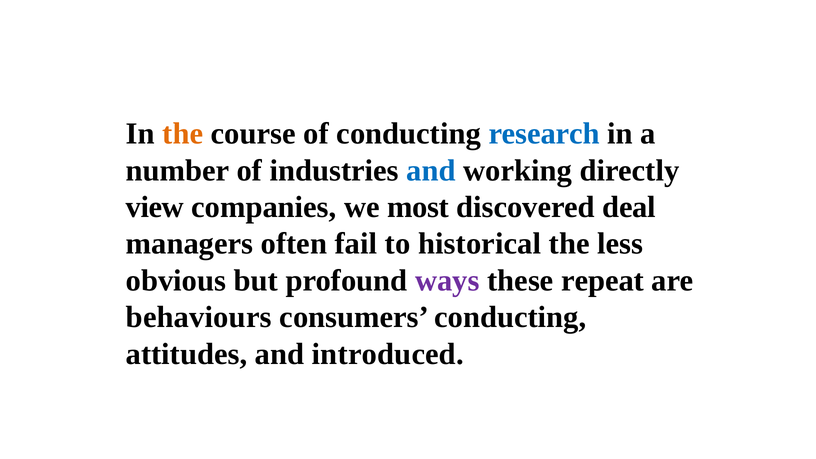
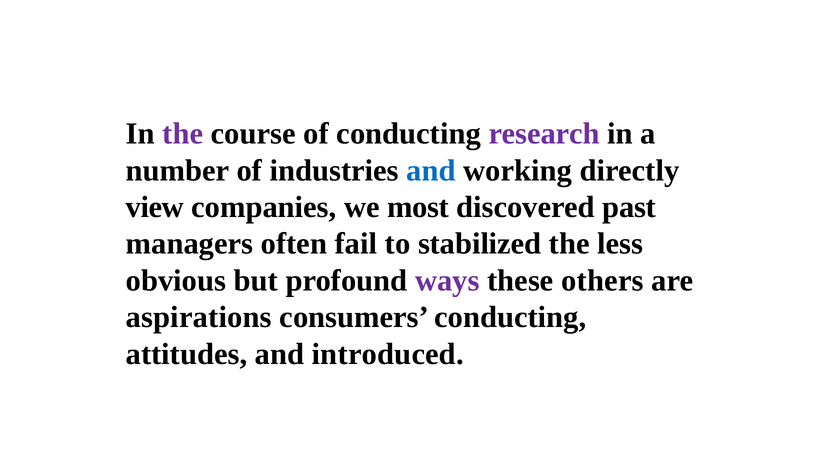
the at (183, 134) colour: orange -> purple
research colour: blue -> purple
deal: deal -> past
historical: historical -> stabilized
repeat: repeat -> others
behaviours: behaviours -> aspirations
